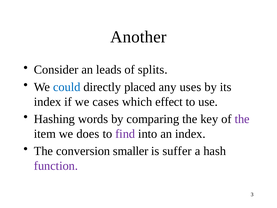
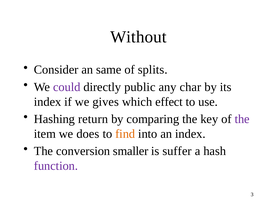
Another: Another -> Without
leads: leads -> same
could colour: blue -> purple
placed: placed -> public
uses: uses -> char
cases: cases -> gives
words: words -> return
find colour: purple -> orange
